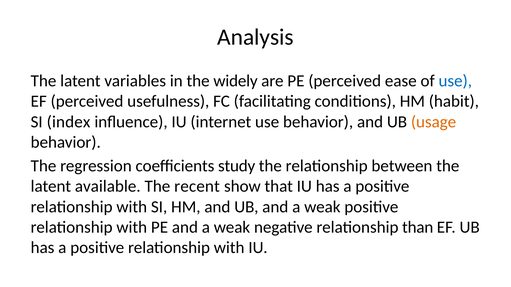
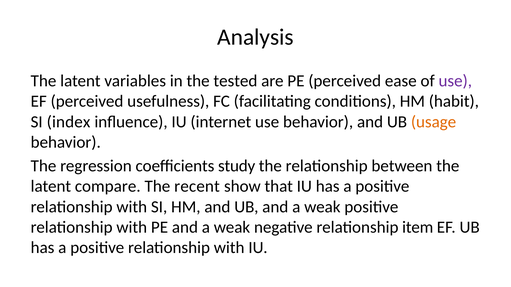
widely: widely -> tested
use at (455, 81) colour: blue -> purple
available: available -> compare
than: than -> item
